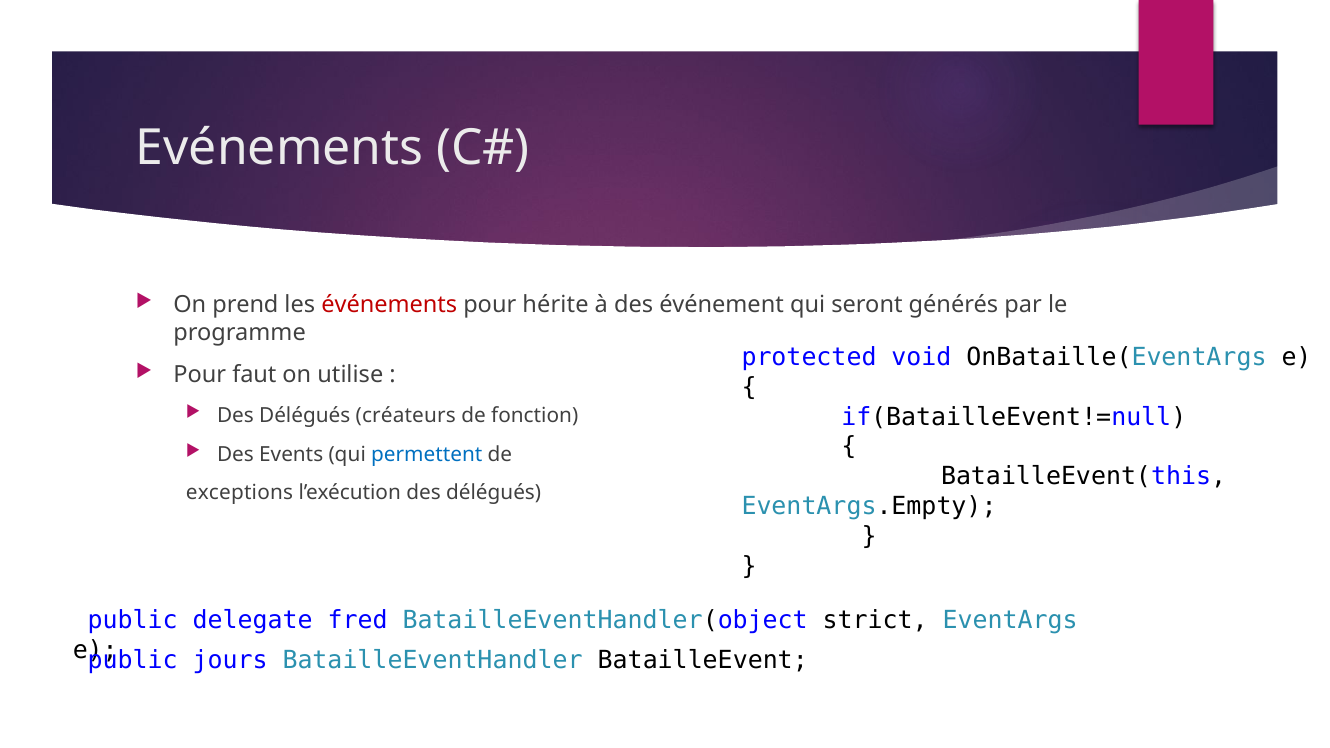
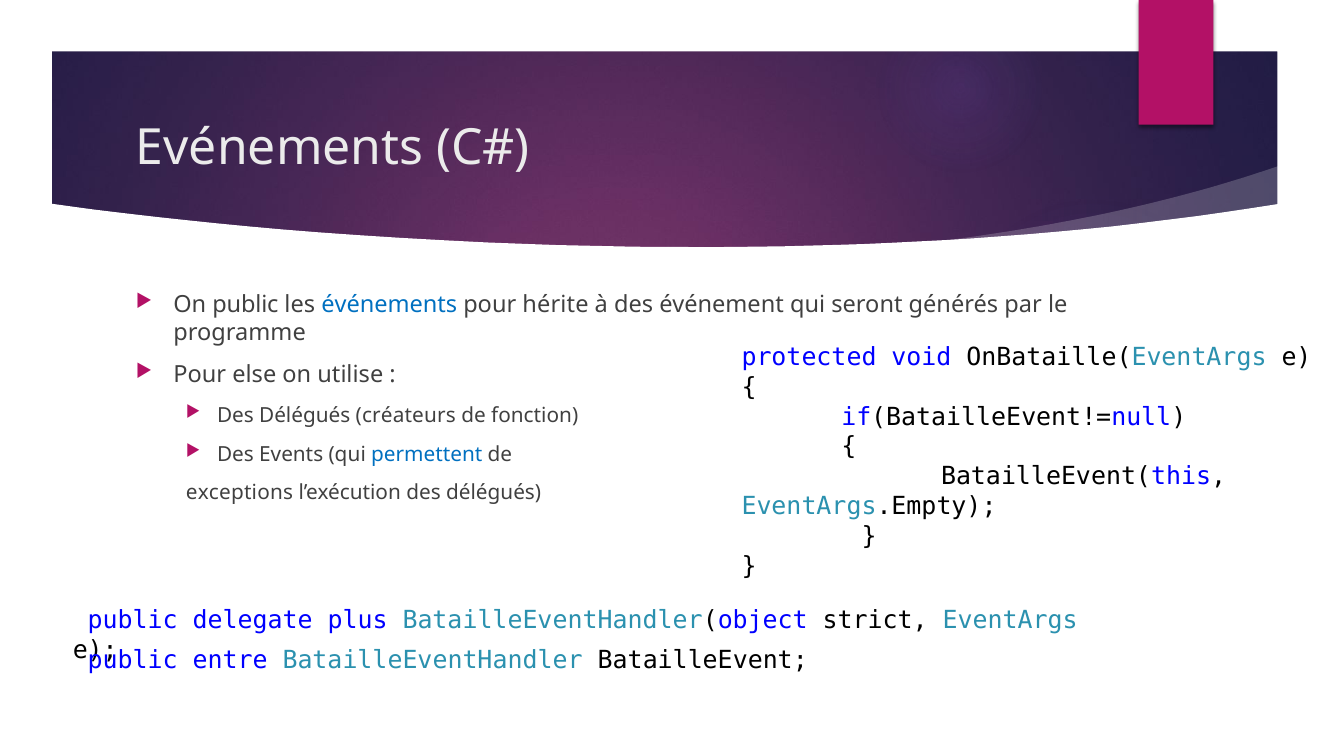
On prend: prend -> public
événements colour: red -> blue
faut: faut -> else
fred: fred -> plus
jours: jours -> entre
